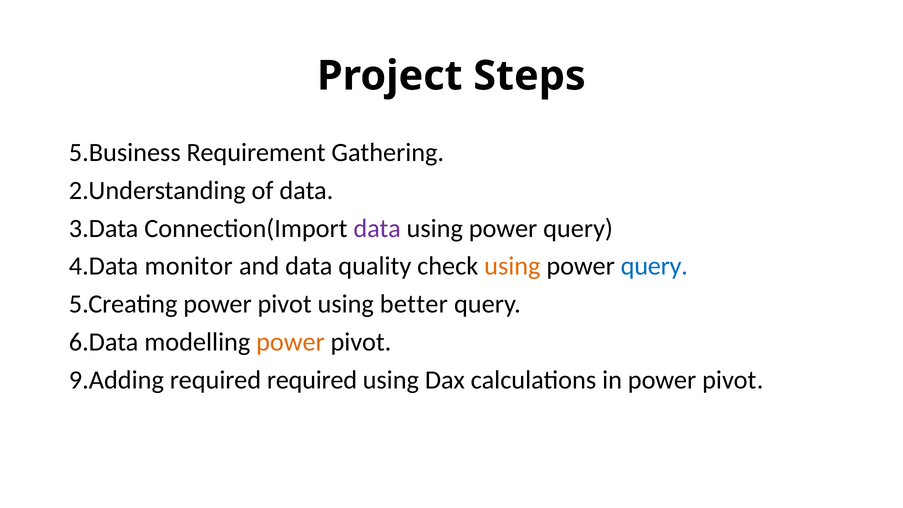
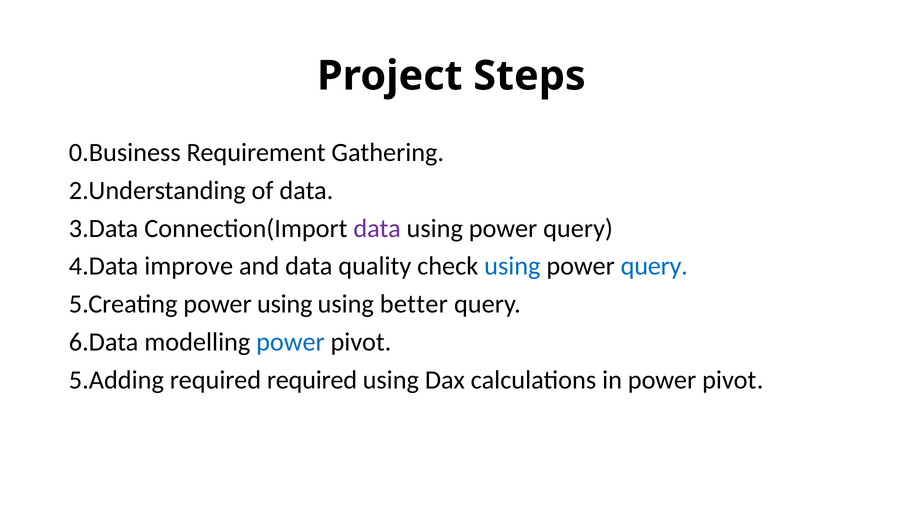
5.Business: 5.Business -> 0.Business
monitor: monitor -> improve
using at (512, 266) colour: orange -> blue
5.Creating power pivot: pivot -> using
power at (290, 342) colour: orange -> blue
9.Adding: 9.Adding -> 5.Adding
